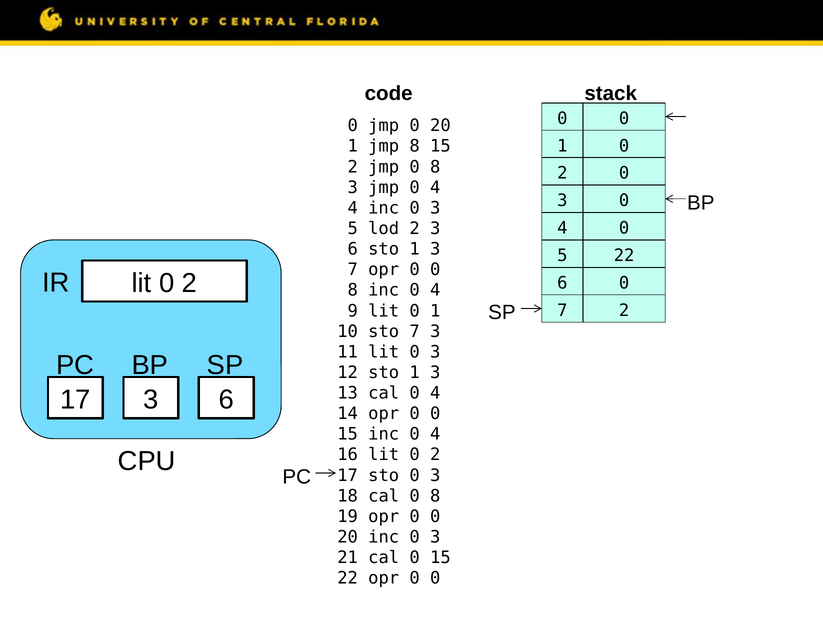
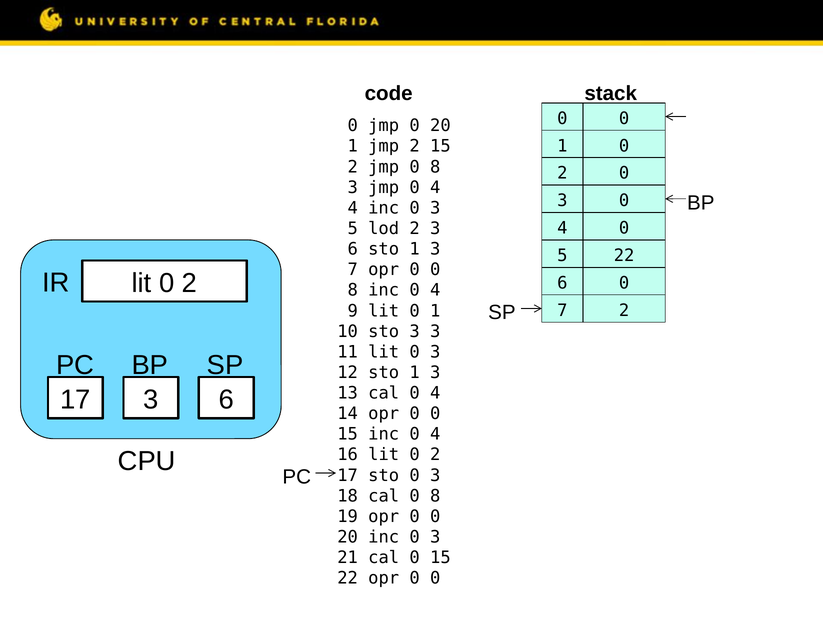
jmp 8: 8 -> 2
sto 7: 7 -> 3
